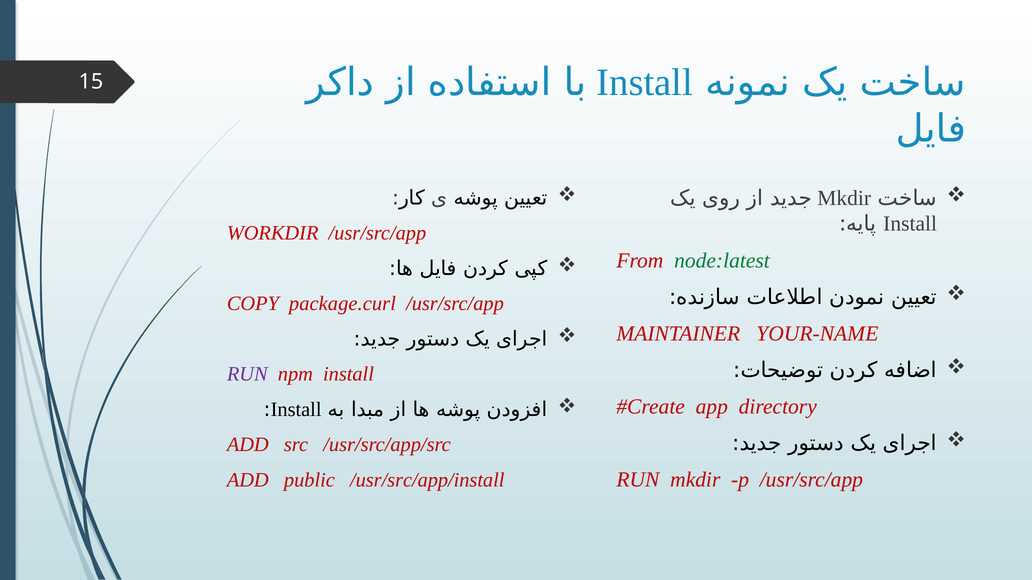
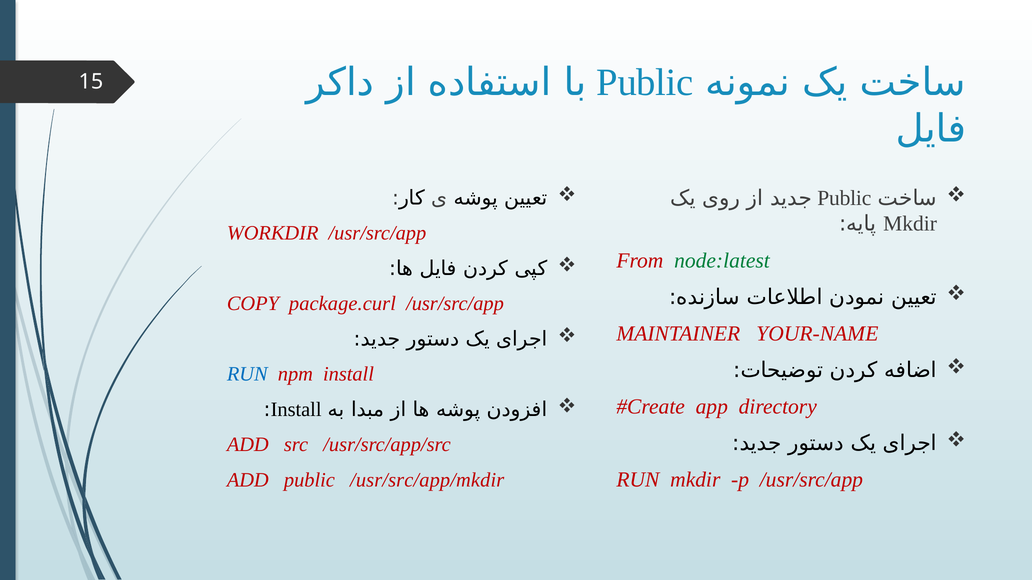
Install at (645, 83): Install -> Public
Mkdir at (844, 198): Mkdir -> Public
Install at (910, 224): Install -> Mkdir
RUN at (247, 374) colour: purple -> blue
/usr/src/app/install: /usr/src/app/install -> /usr/src/app/mkdir
